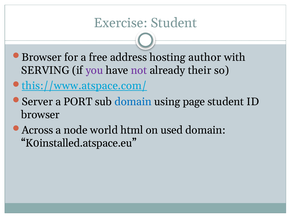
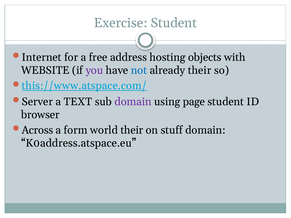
Browser at (42, 57): Browser -> Internet
author: author -> objects
SERVING: SERVING -> WEBSITE
not colour: purple -> blue
PORT: PORT -> TEXT
domain at (133, 102) colour: blue -> purple
node: node -> form
world html: html -> their
used: used -> stuff
K0installed.atspace.eu: K0installed.atspace.eu -> K0address.atspace.eu
